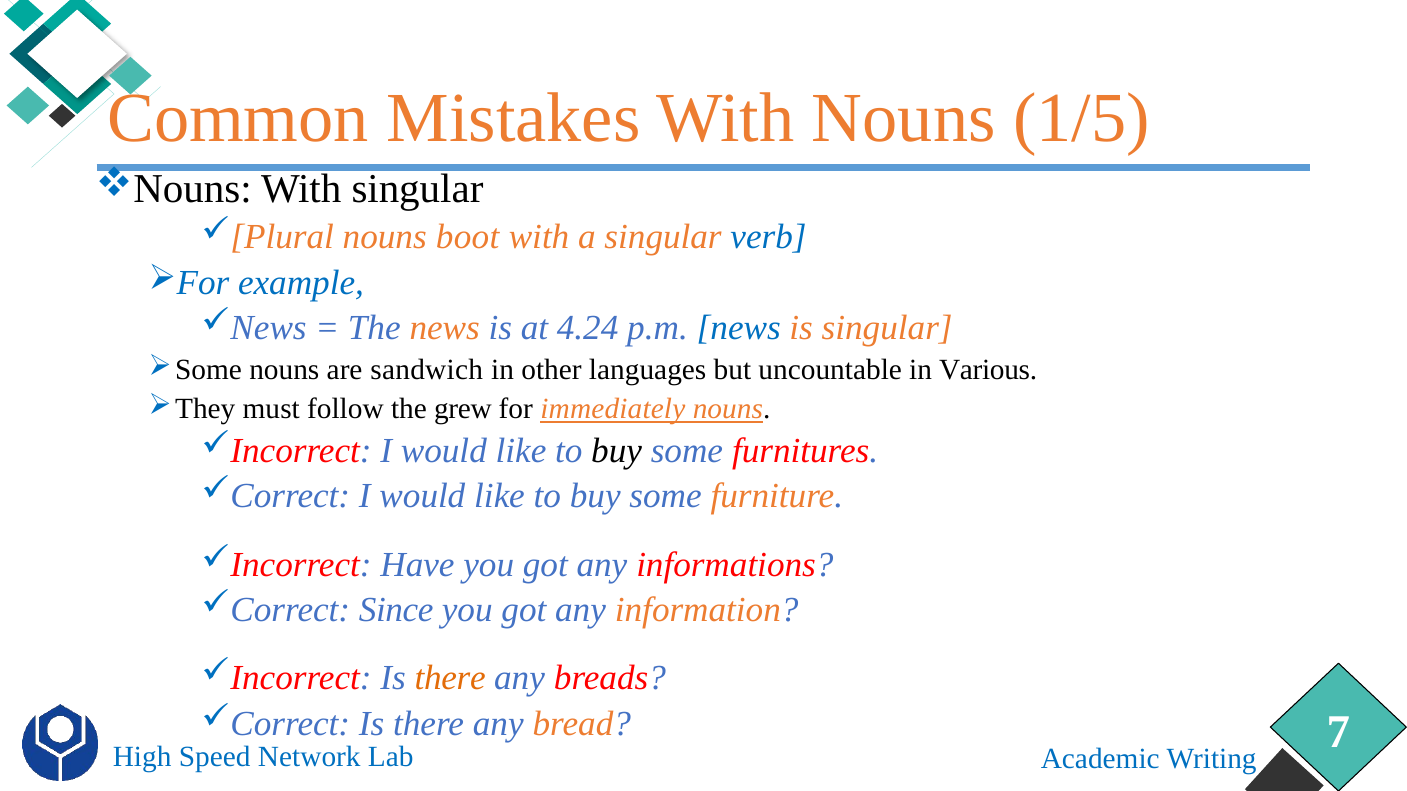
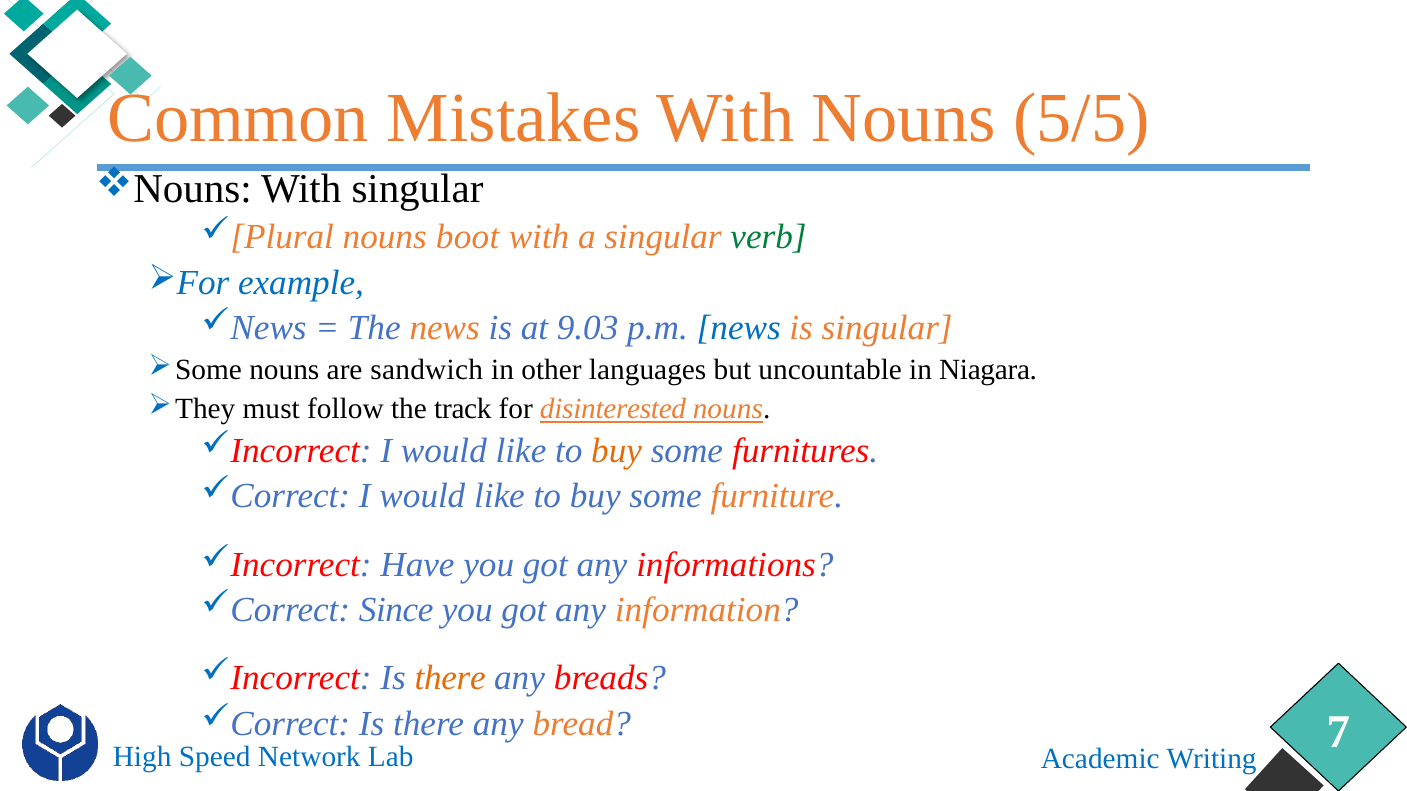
1/5: 1/5 -> 5/5
verb colour: blue -> green
4.24: 4.24 -> 9.03
Various: Various -> Niagara
grew: grew -> track
immediately: immediately -> disinterested
buy at (617, 451) colour: black -> orange
